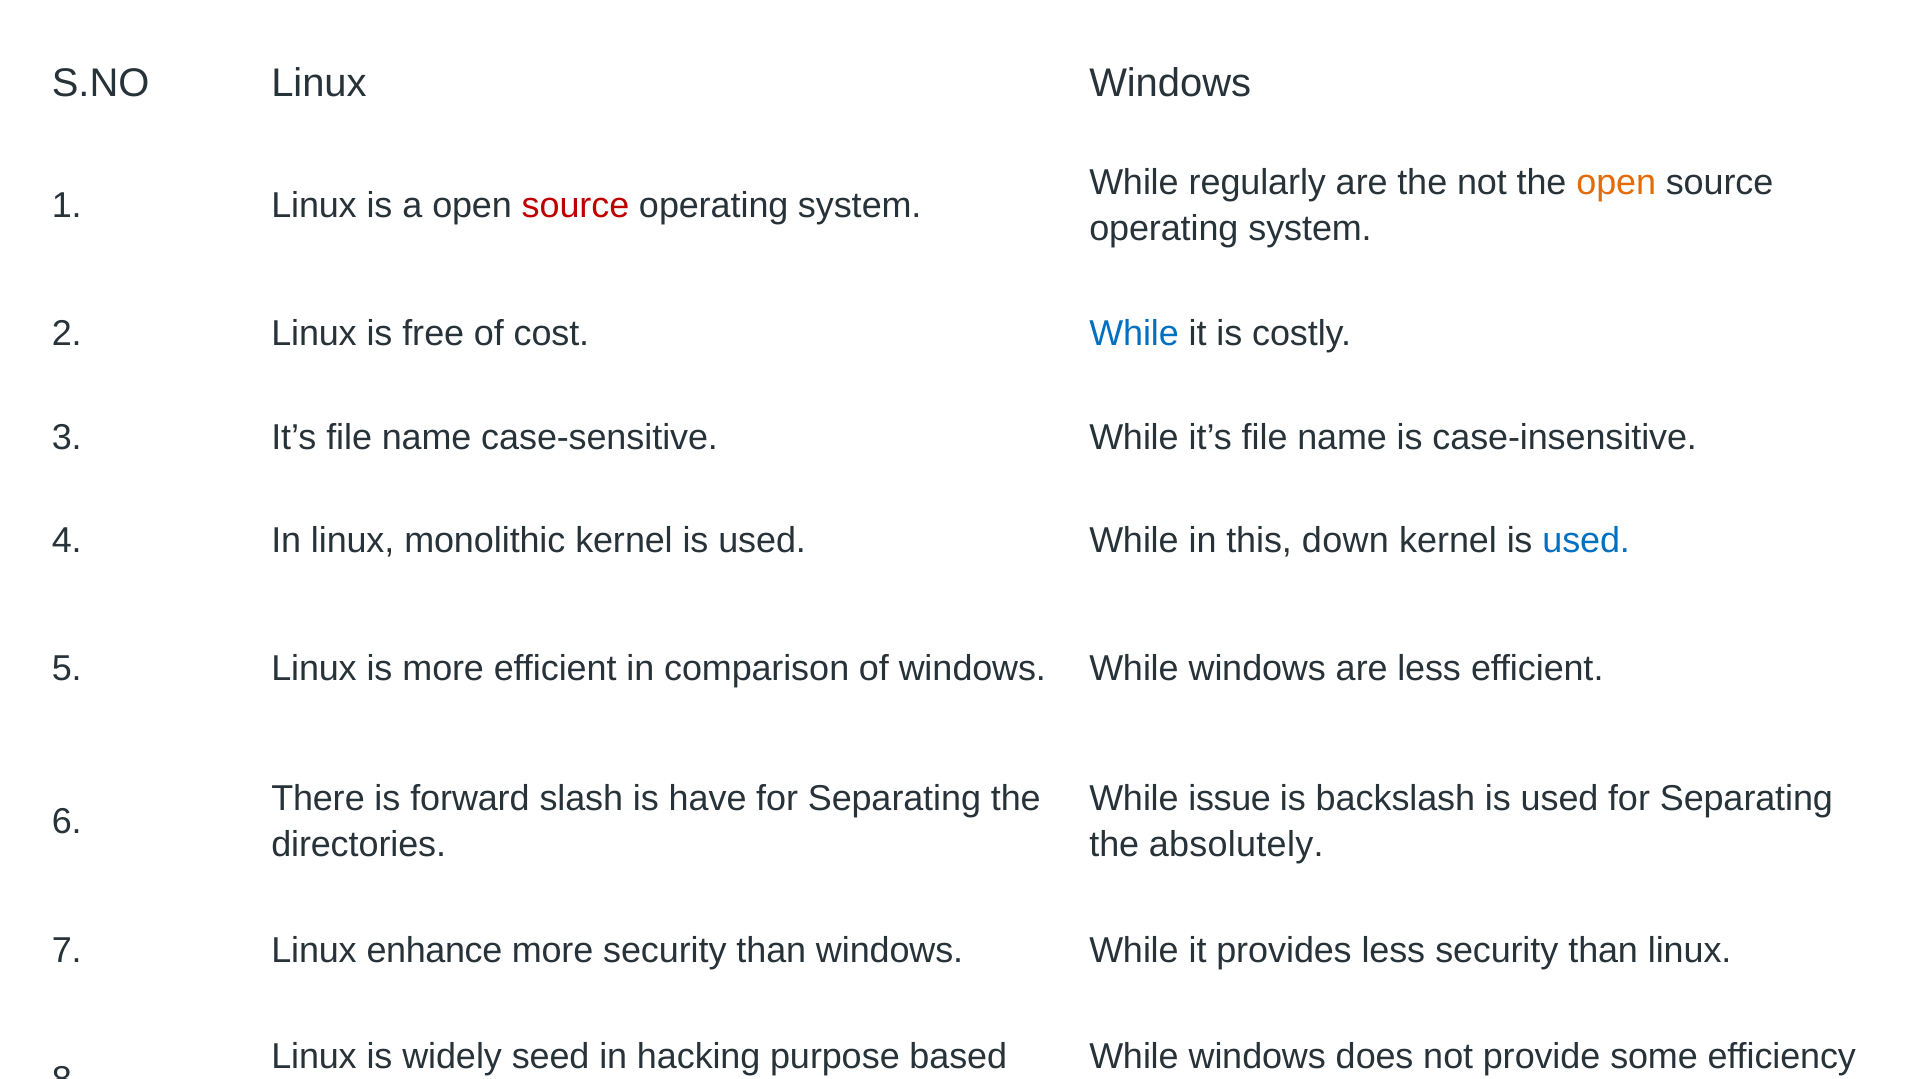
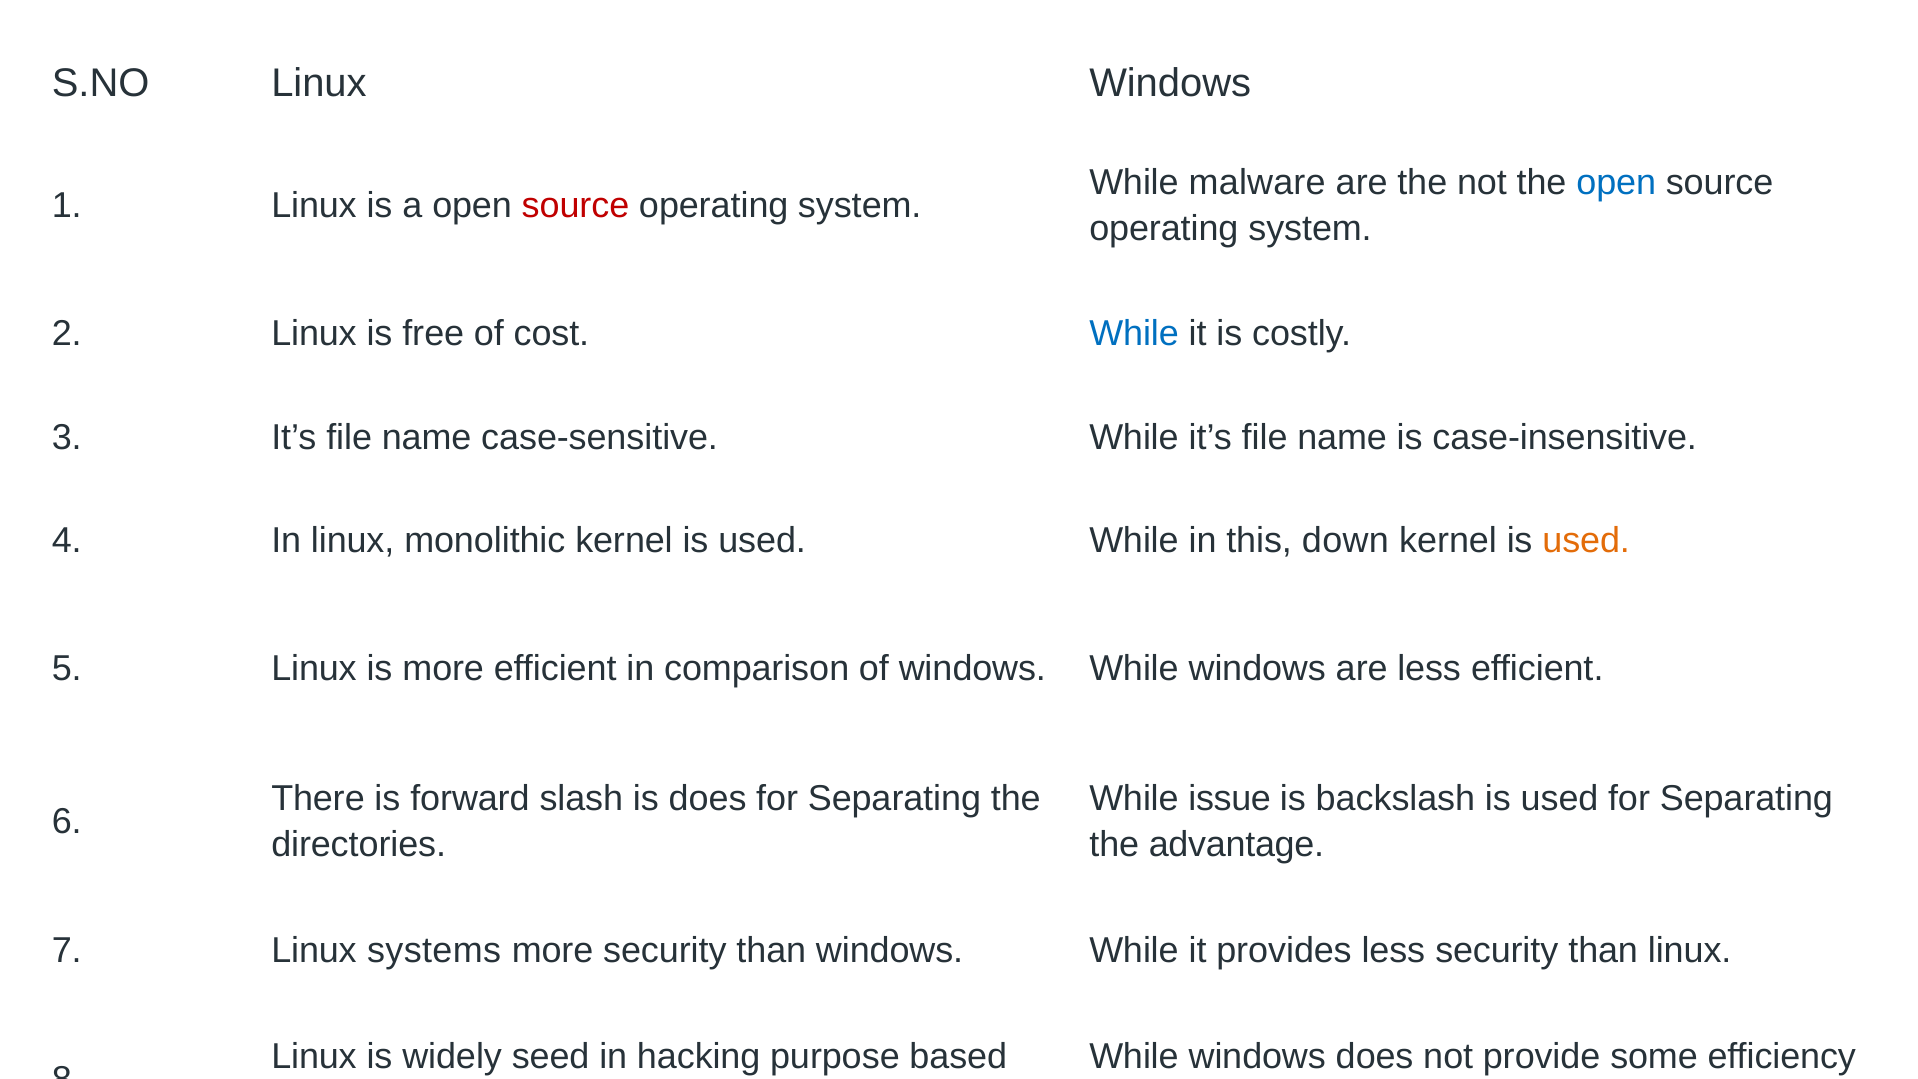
regularly: regularly -> malware
open at (1616, 183) colour: orange -> blue
used at (1586, 541) colour: blue -> orange
is have: have -> does
absolutely: absolutely -> advantage
Linux enhance: enhance -> systems
